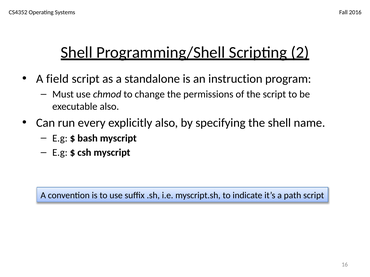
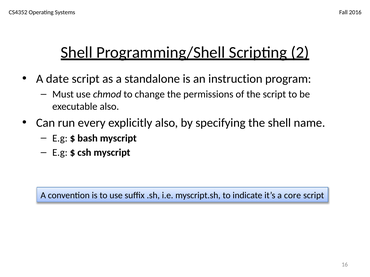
field: field -> date
path: path -> core
